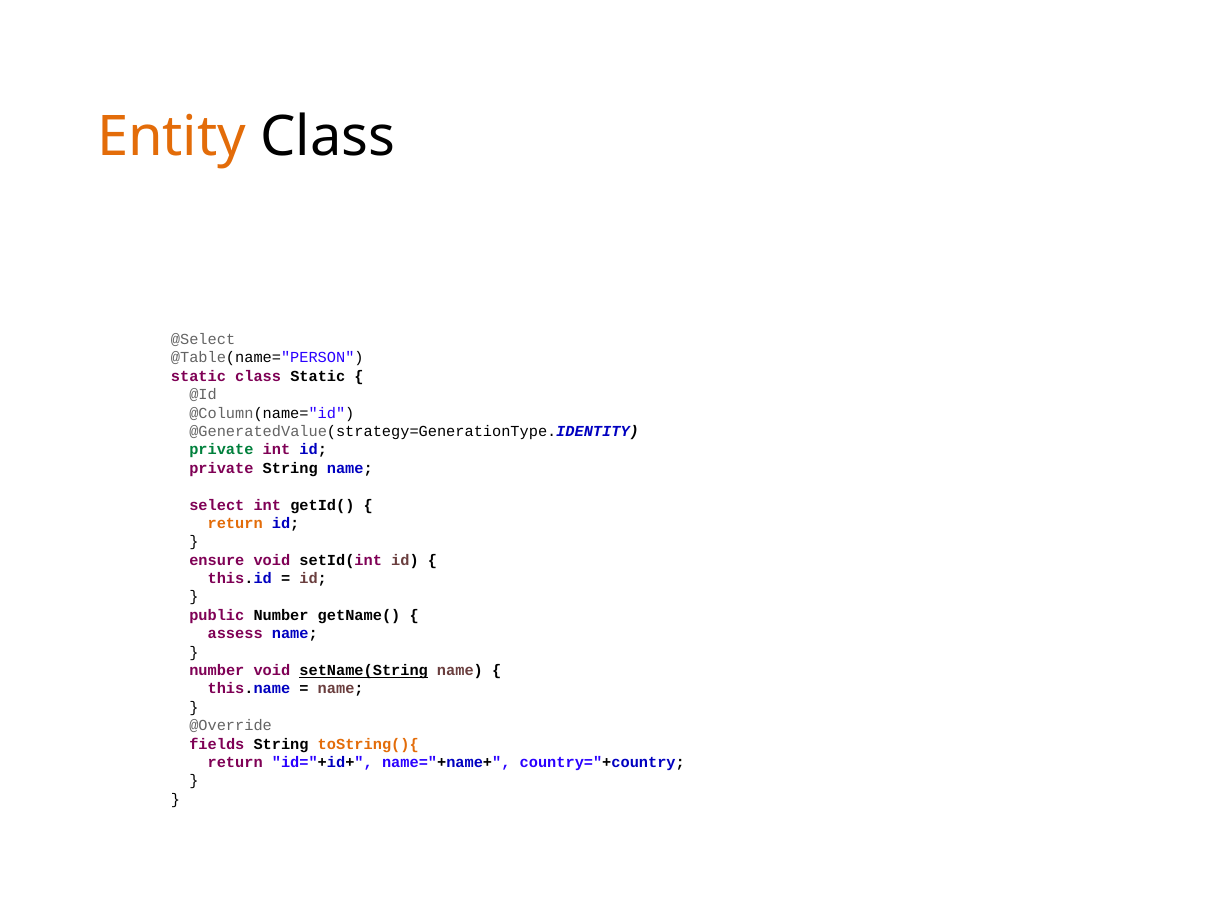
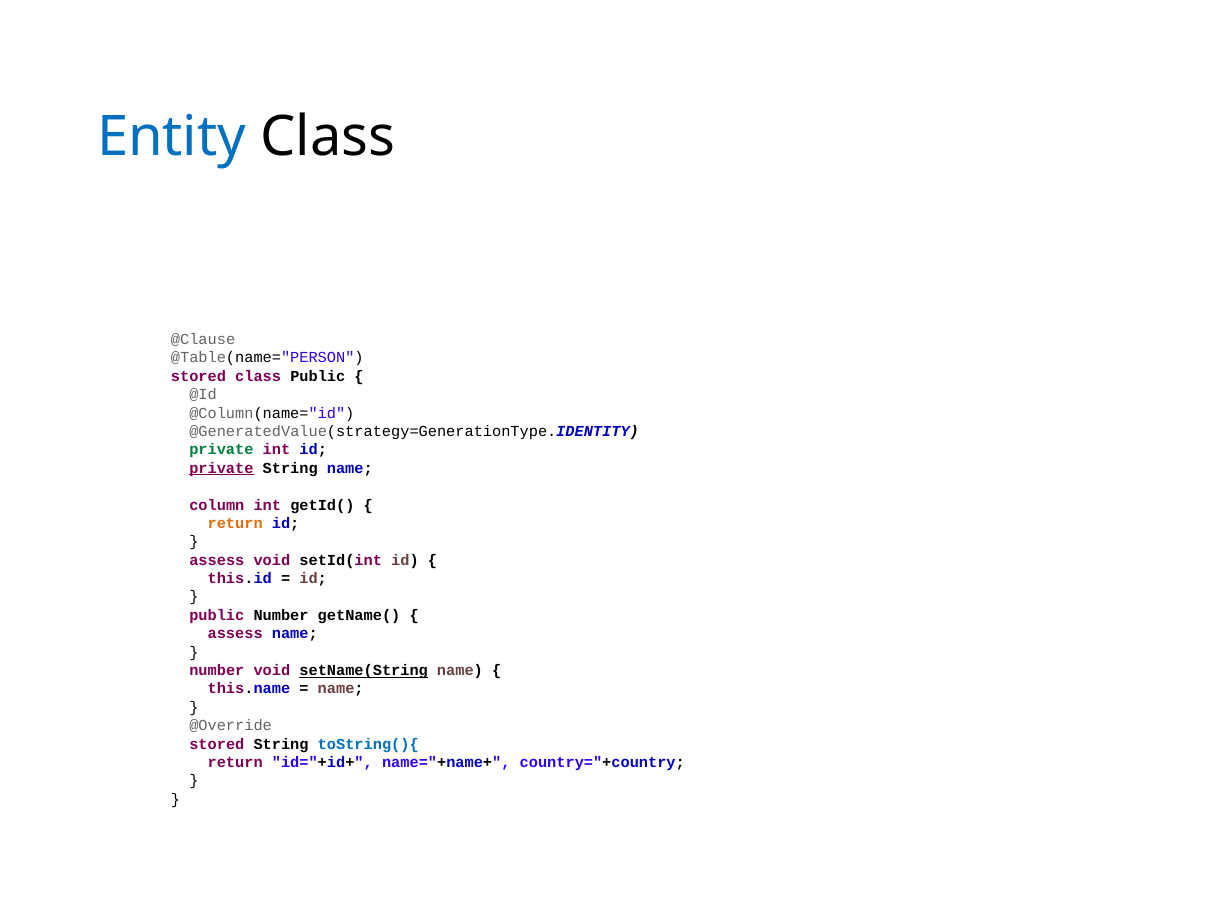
Entity colour: orange -> blue
@Select: @Select -> @Clause
static at (198, 376): static -> stored
class Static: Static -> Public
private at (221, 468) underline: none -> present
select: select -> column
ensure at (217, 560): ensure -> assess
fields at (217, 744): fields -> stored
toString(){ colour: orange -> blue
